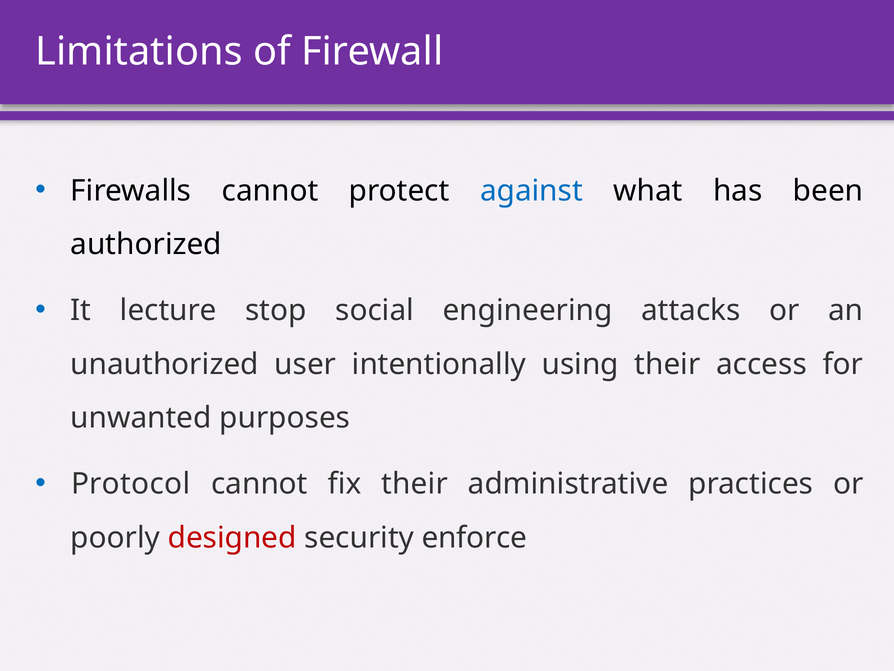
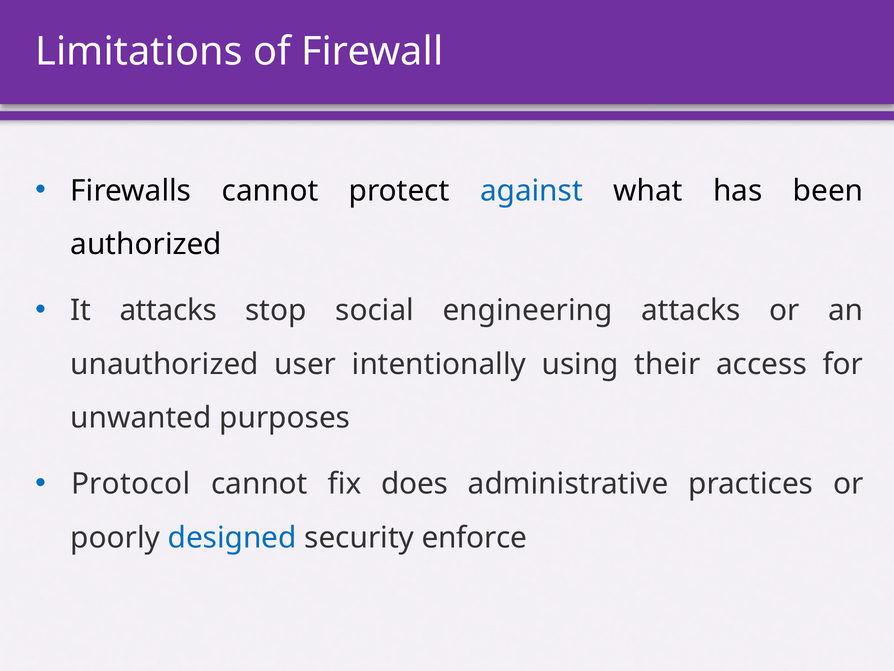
It lecture: lecture -> attacks
fix their: their -> does
designed colour: red -> blue
